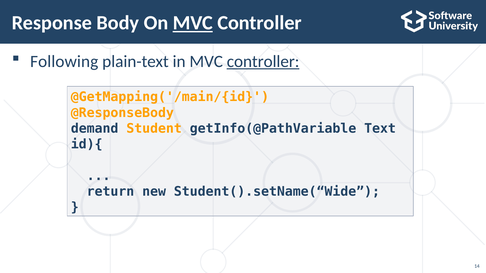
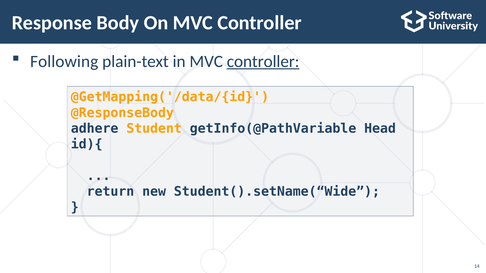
MVC at (193, 23) underline: present -> none
@GetMapping('/main/{id: @GetMapping('/main/{id -> @GetMapping('/data/{id
demand: demand -> adhere
Text: Text -> Head
